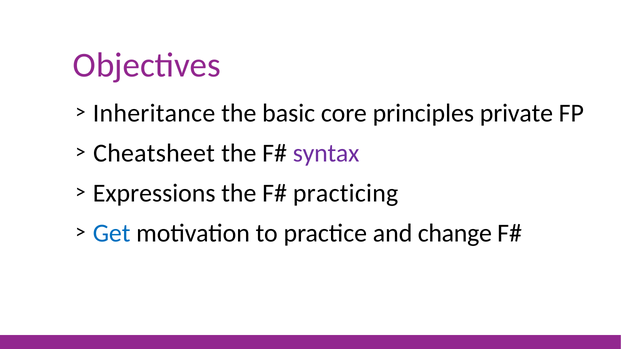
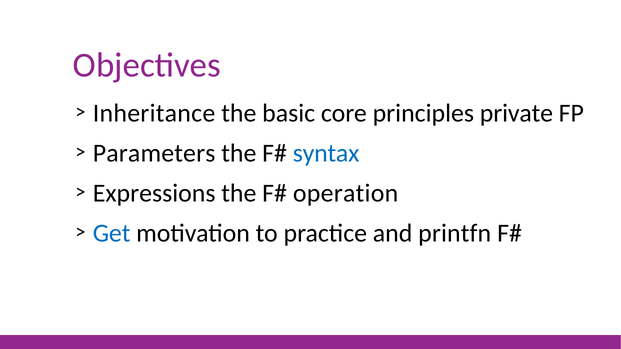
Cheatsheet: Cheatsheet -> Parameters
syntax colour: purple -> blue
practicing: practicing -> operation
change: change -> printfn
